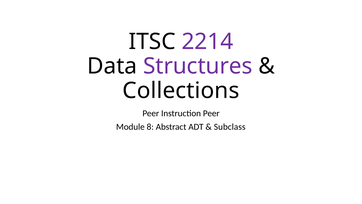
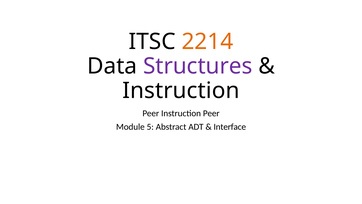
2214 colour: purple -> orange
Collections at (181, 90): Collections -> Instruction
8: 8 -> 5
Subclass: Subclass -> Interface
